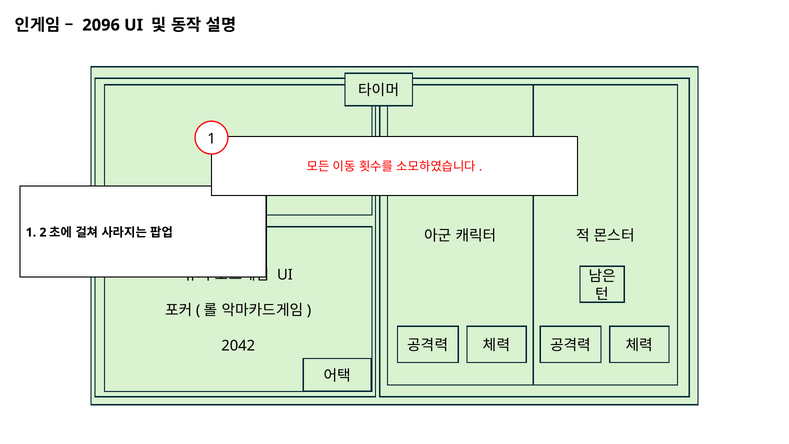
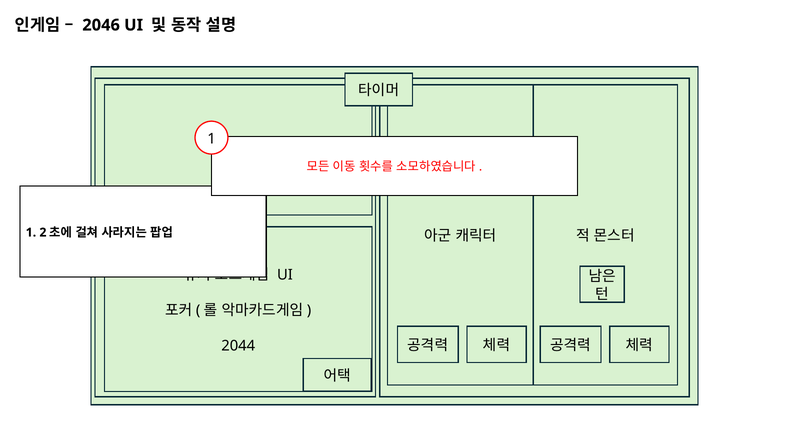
2096: 2096 -> 2046
2042: 2042 -> 2044
